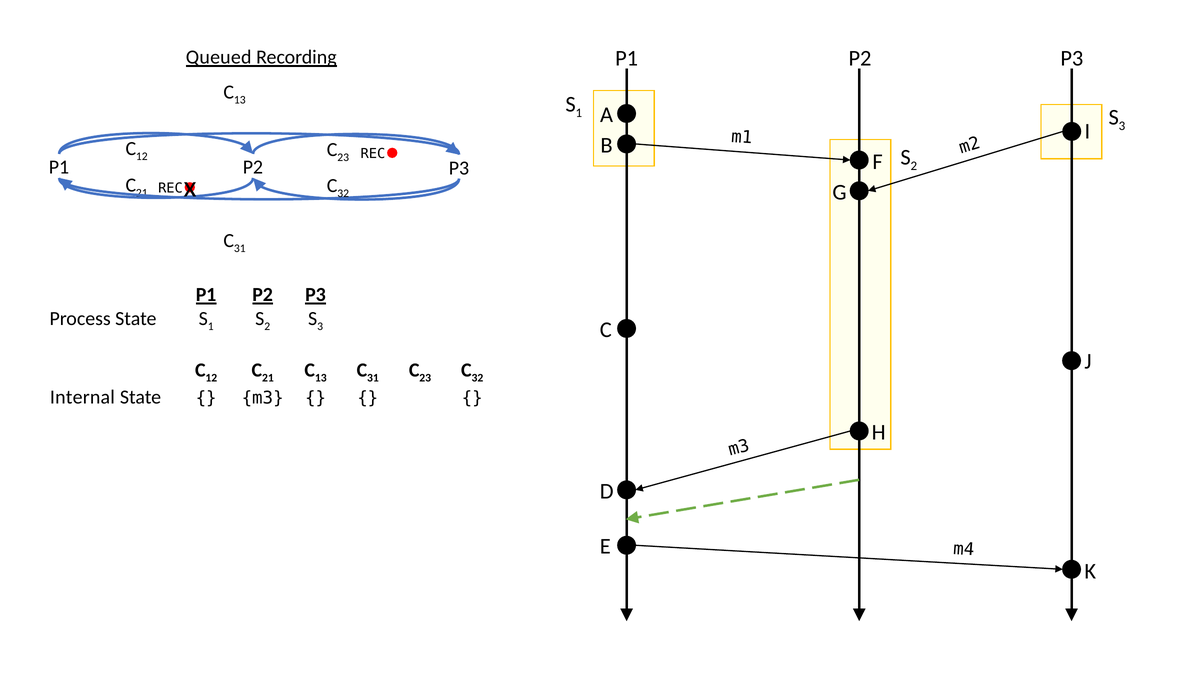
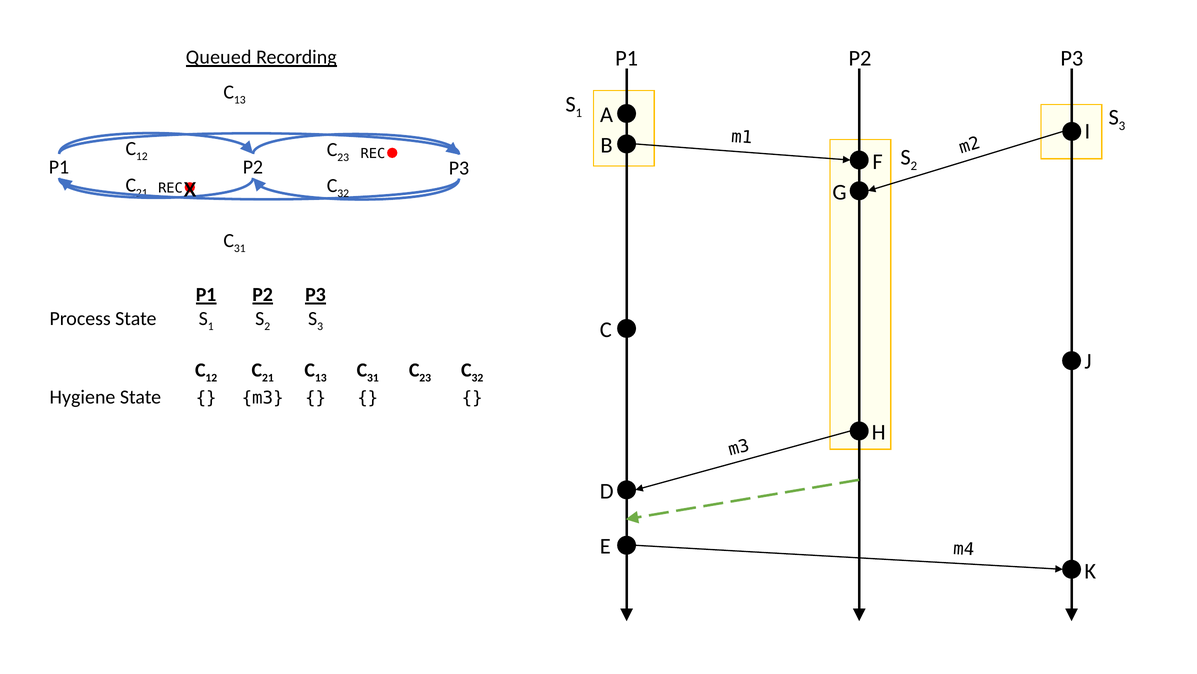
Internal: Internal -> Hygiene
